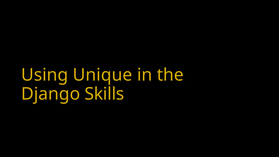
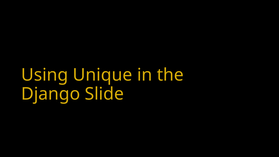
Skills: Skills -> Slide
